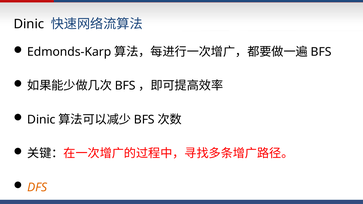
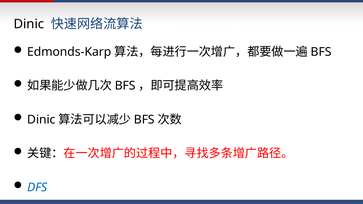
DFS colour: orange -> blue
